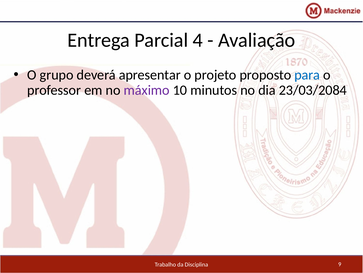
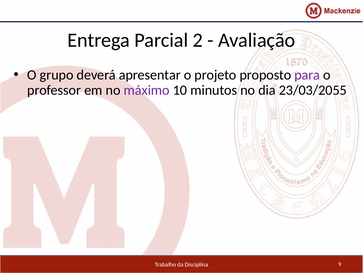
4: 4 -> 2
para colour: blue -> purple
23/03/2084: 23/03/2084 -> 23/03/2055
